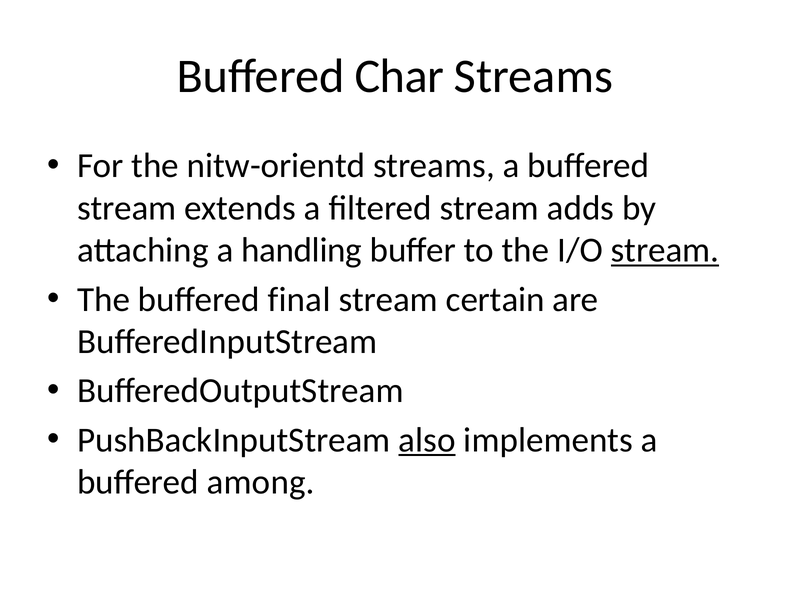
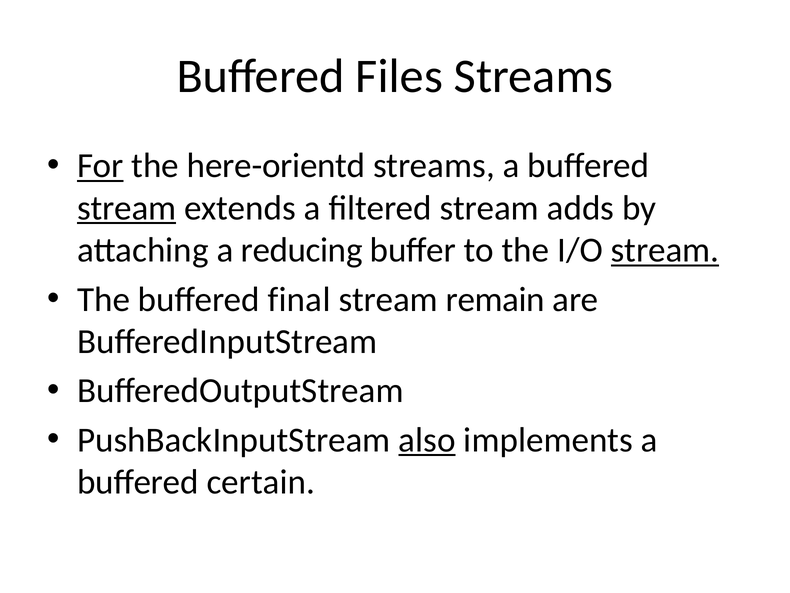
Char: Char -> Files
For underline: none -> present
nitw-orientd: nitw-orientd -> here-orientd
stream at (127, 208) underline: none -> present
handling: handling -> reducing
certain: certain -> remain
among: among -> certain
